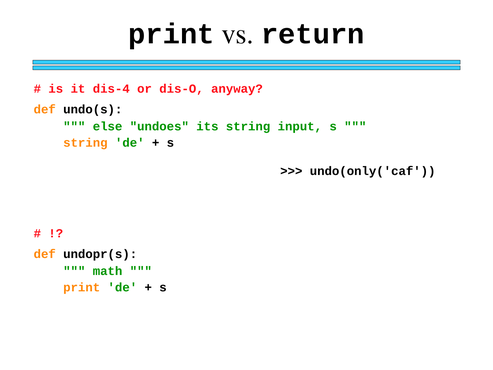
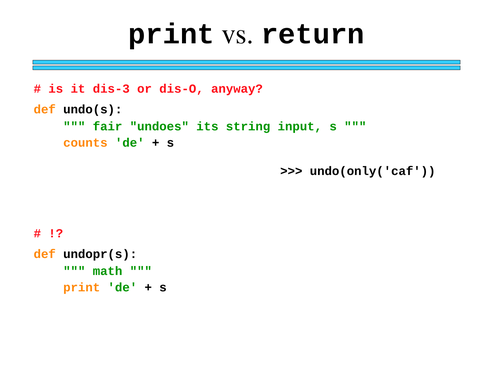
dis-4: dis-4 -> dis-3
else: else -> fair
string at (85, 143): string -> counts
